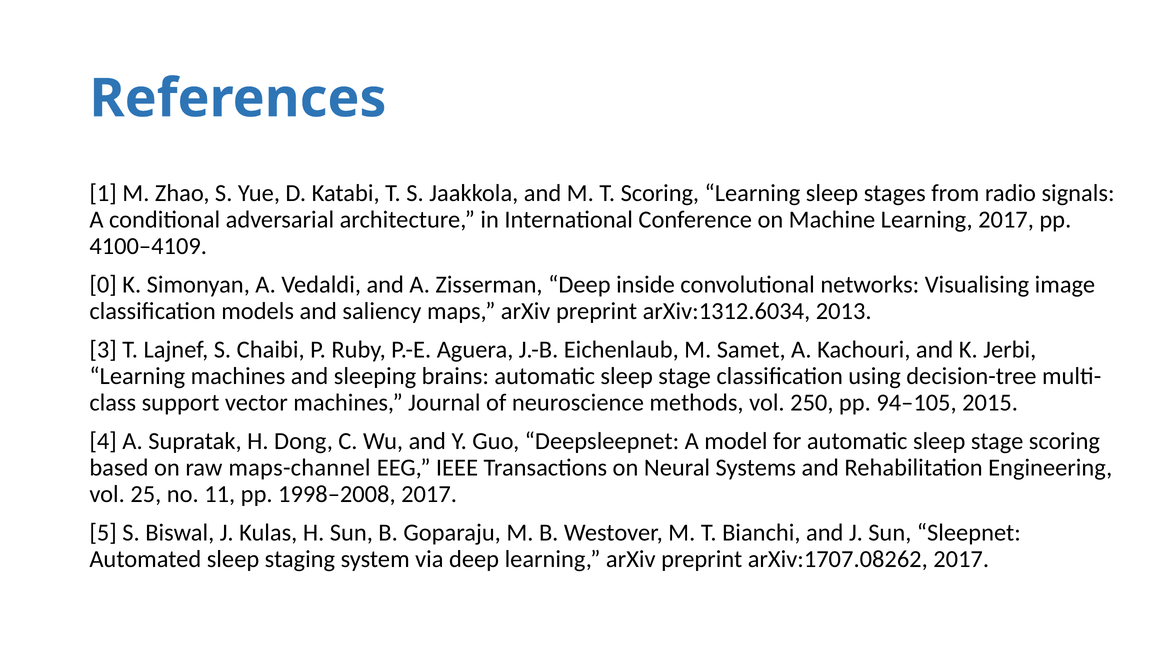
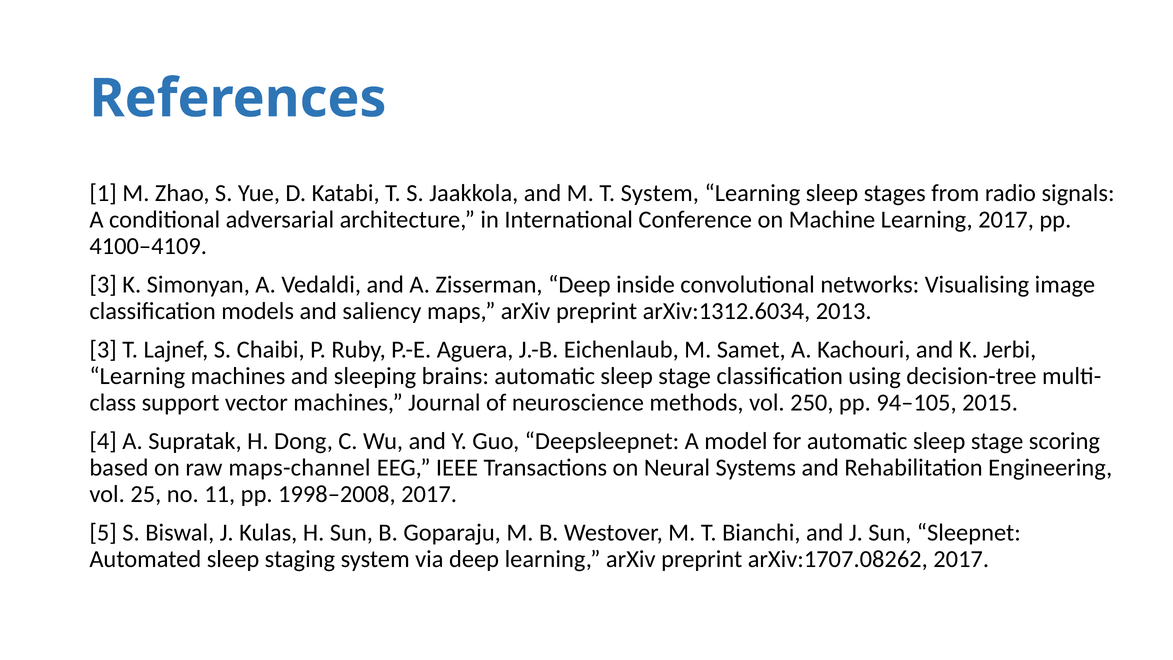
T Scoring: Scoring -> System
0 at (103, 285): 0 -> 3
